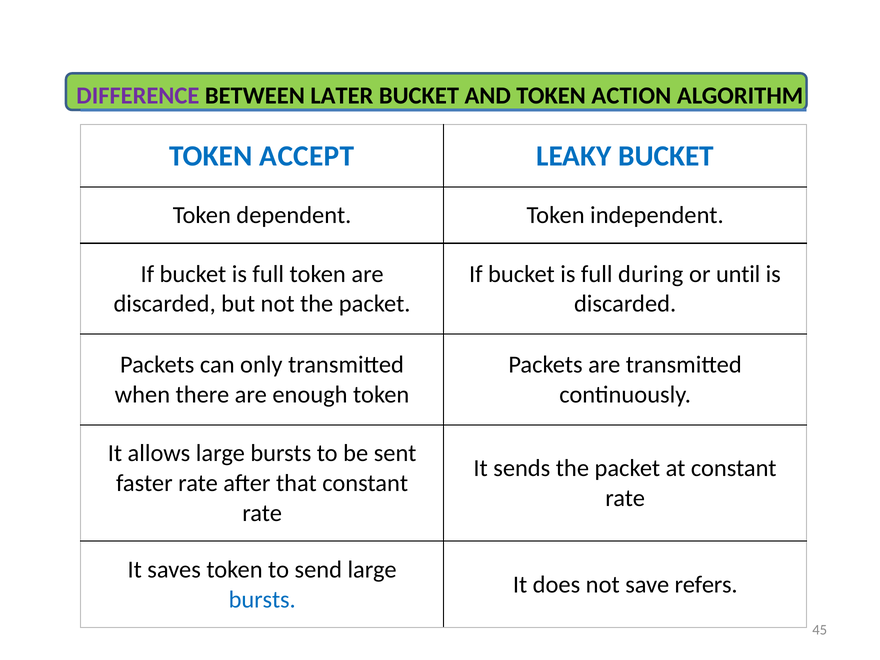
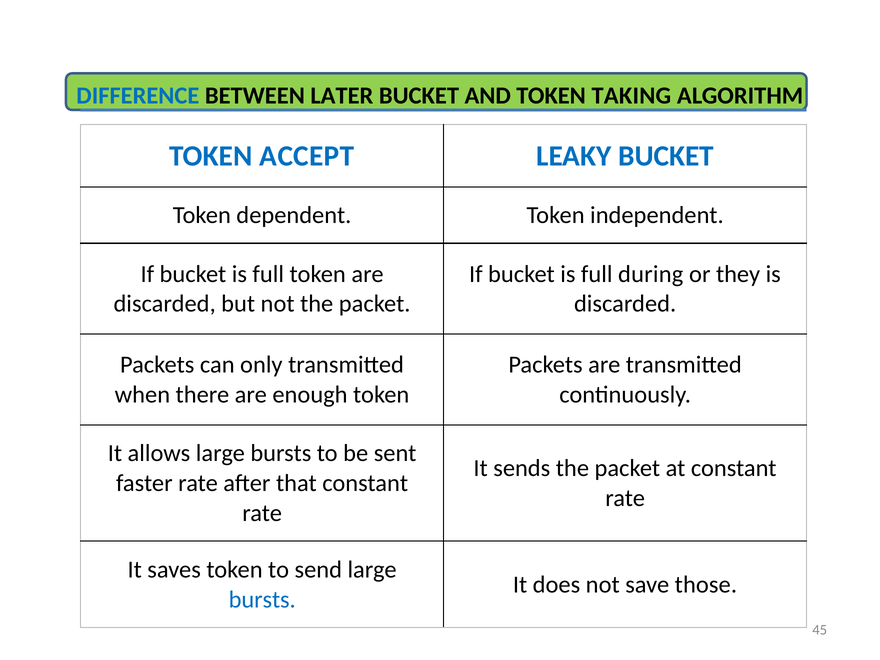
DIFFERENCE colour: purple -> blue
ACTION: ACTION -> TAKING
until: until -> they
refers: refers -> those
